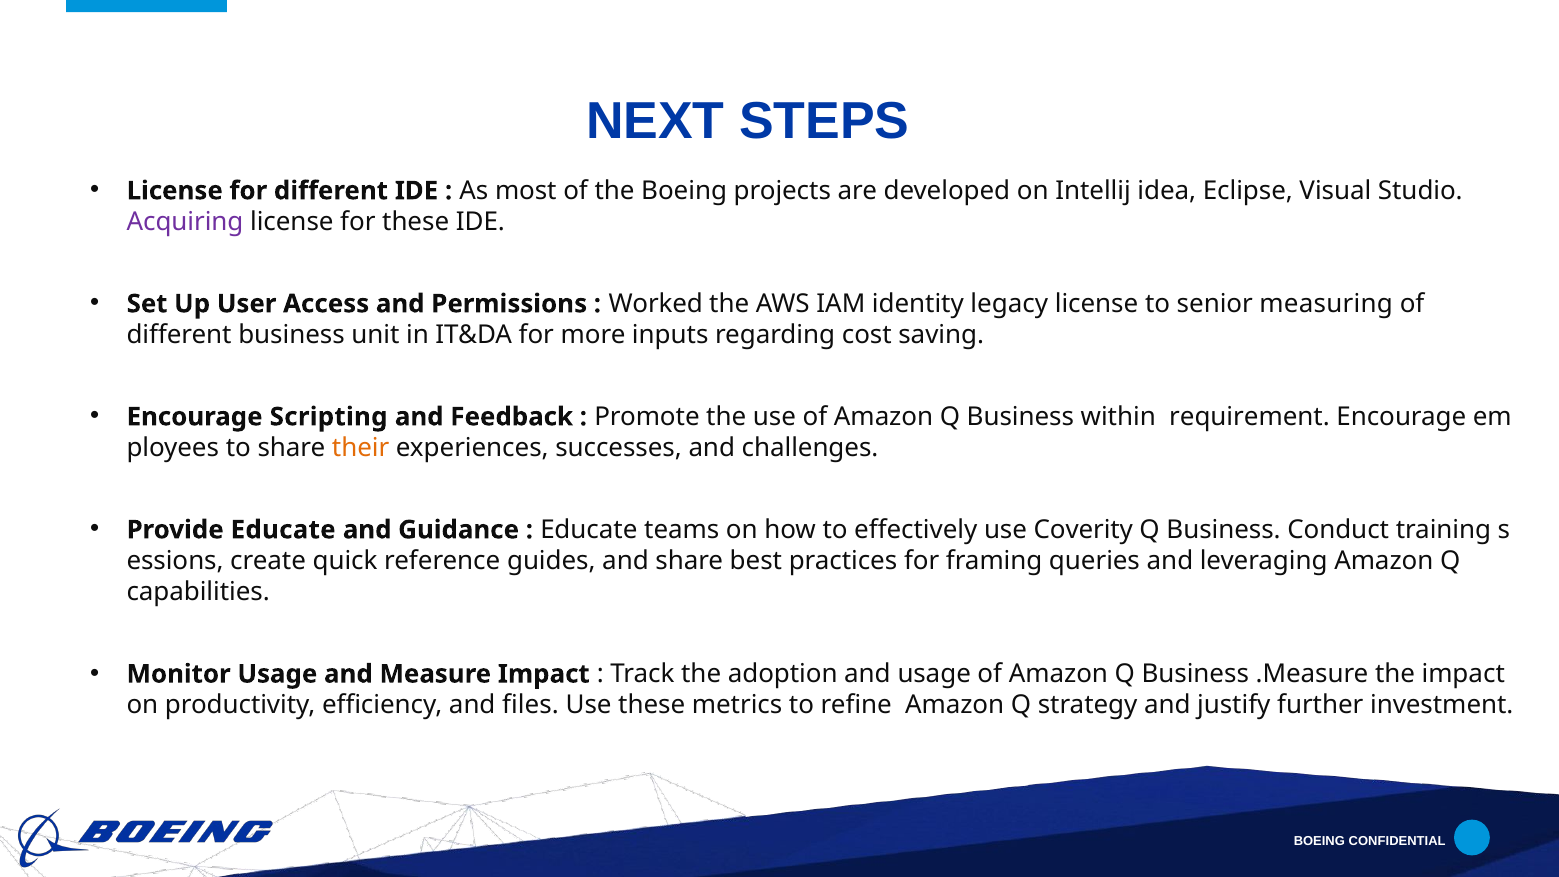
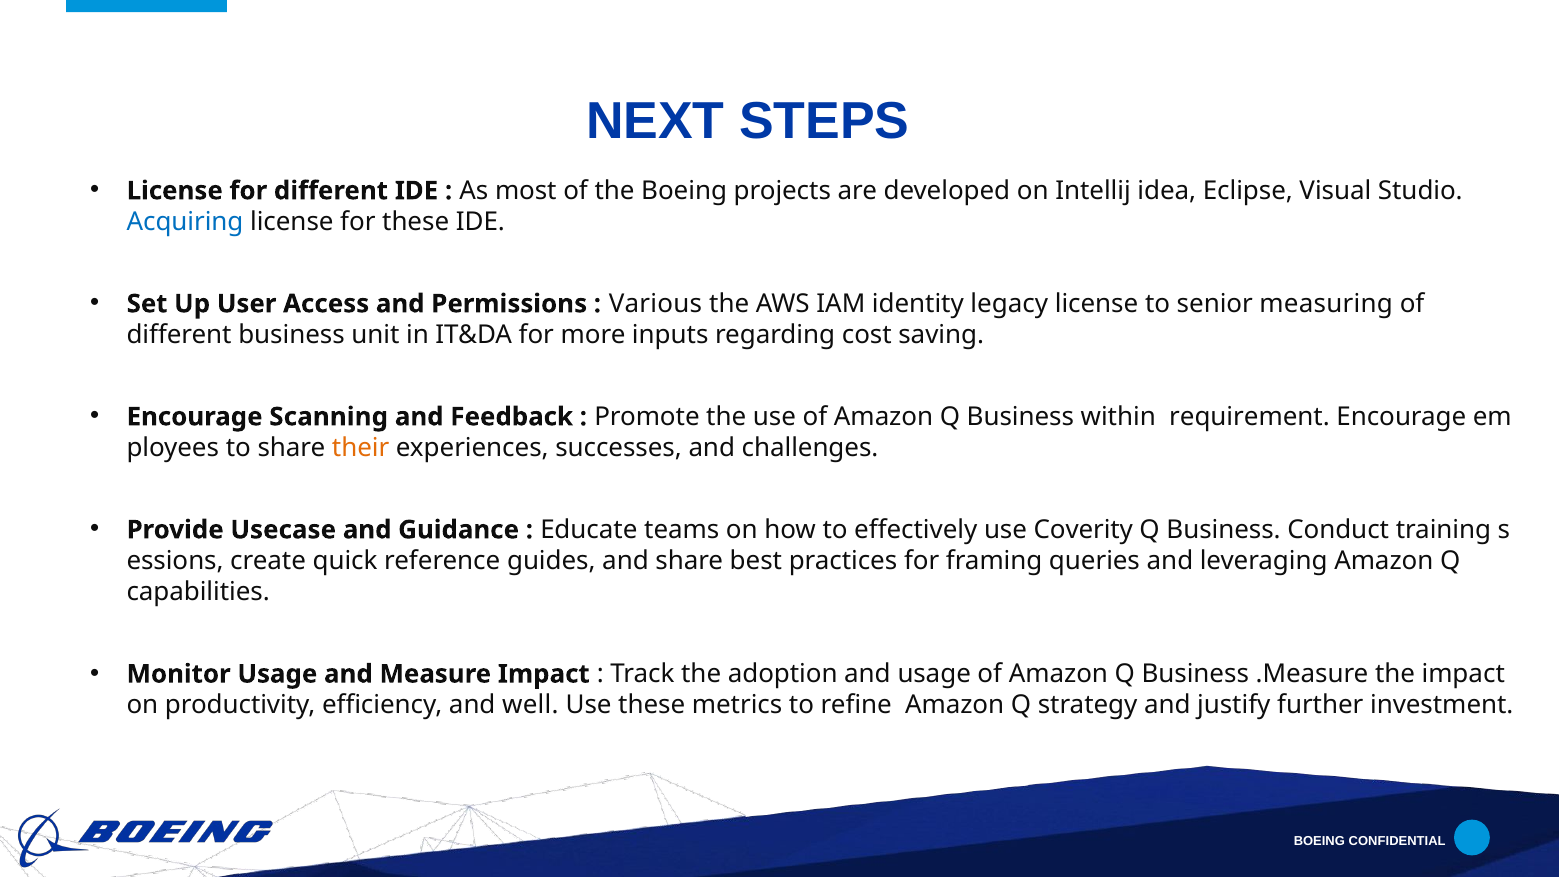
Acquiring colour: purple -> blue
Worked: Worked -> Various
Scripting: Scripting -> Scanning
Provide Educate: Educate -> Usecase
files: files -> well
